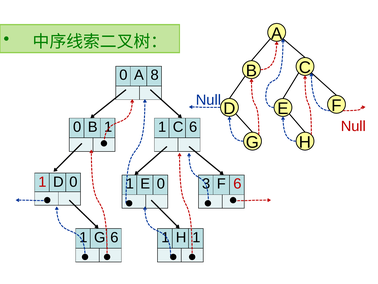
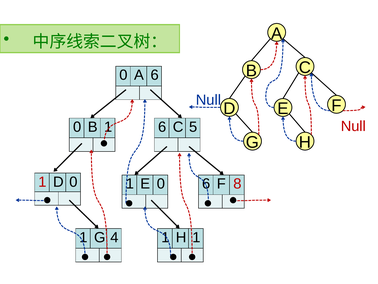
A 8: 8 -> 6
1 1: 1 -> 6
C 6: 6 -> 5
0 3: 3 -> 6
F 6: 6 -> 8
G 6: 6 -> 4
